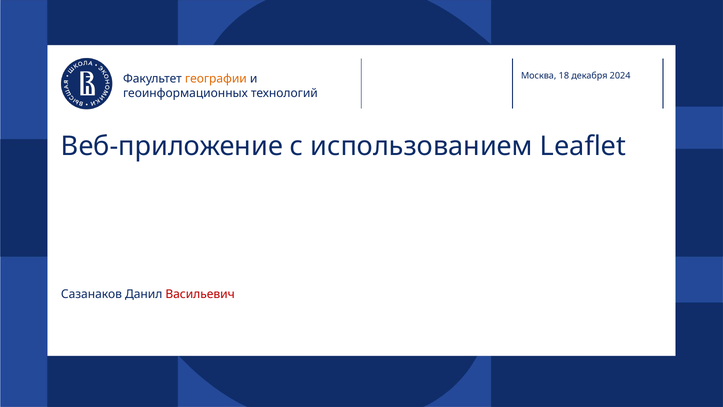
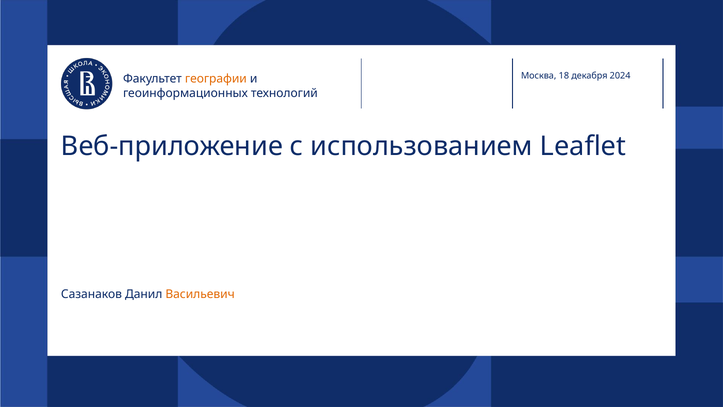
Васильевич colour: red -> orange
